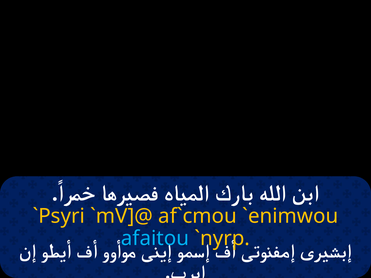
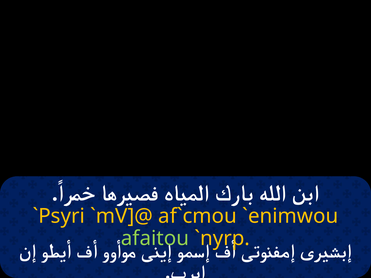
afaitou colour: light blue -> light green
